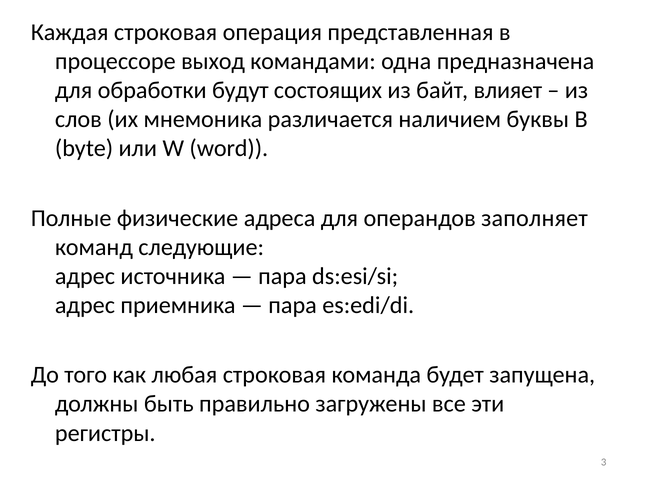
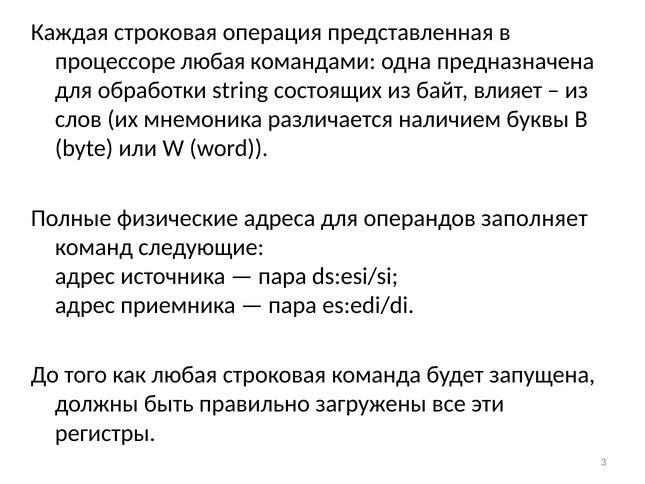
процессоре выход: выход -> любая
будут: будут -> string
